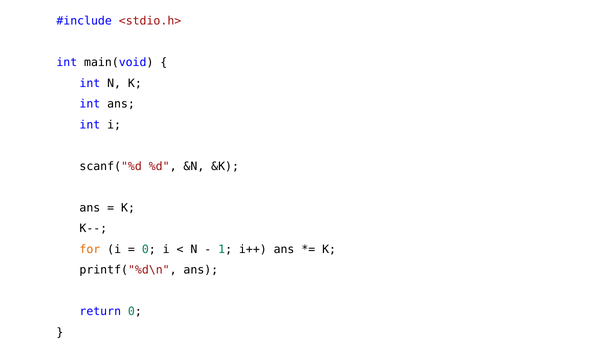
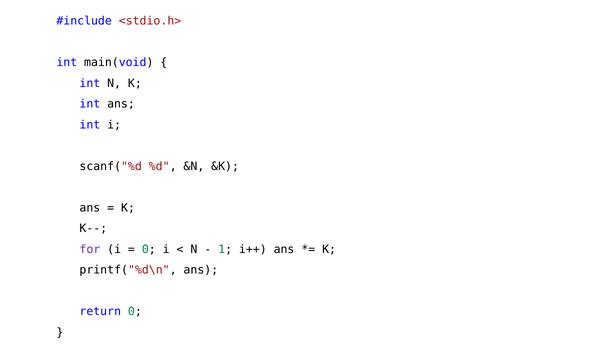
for colour: orange -> purple
